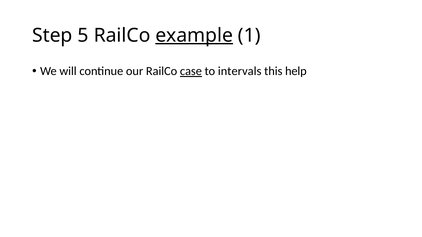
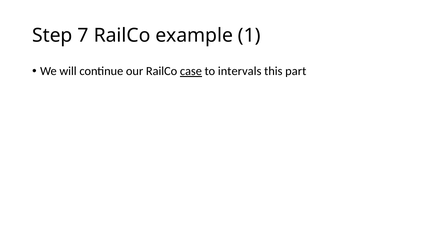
5: 5 -> 7
example underline: present -> none
help: help -> part
